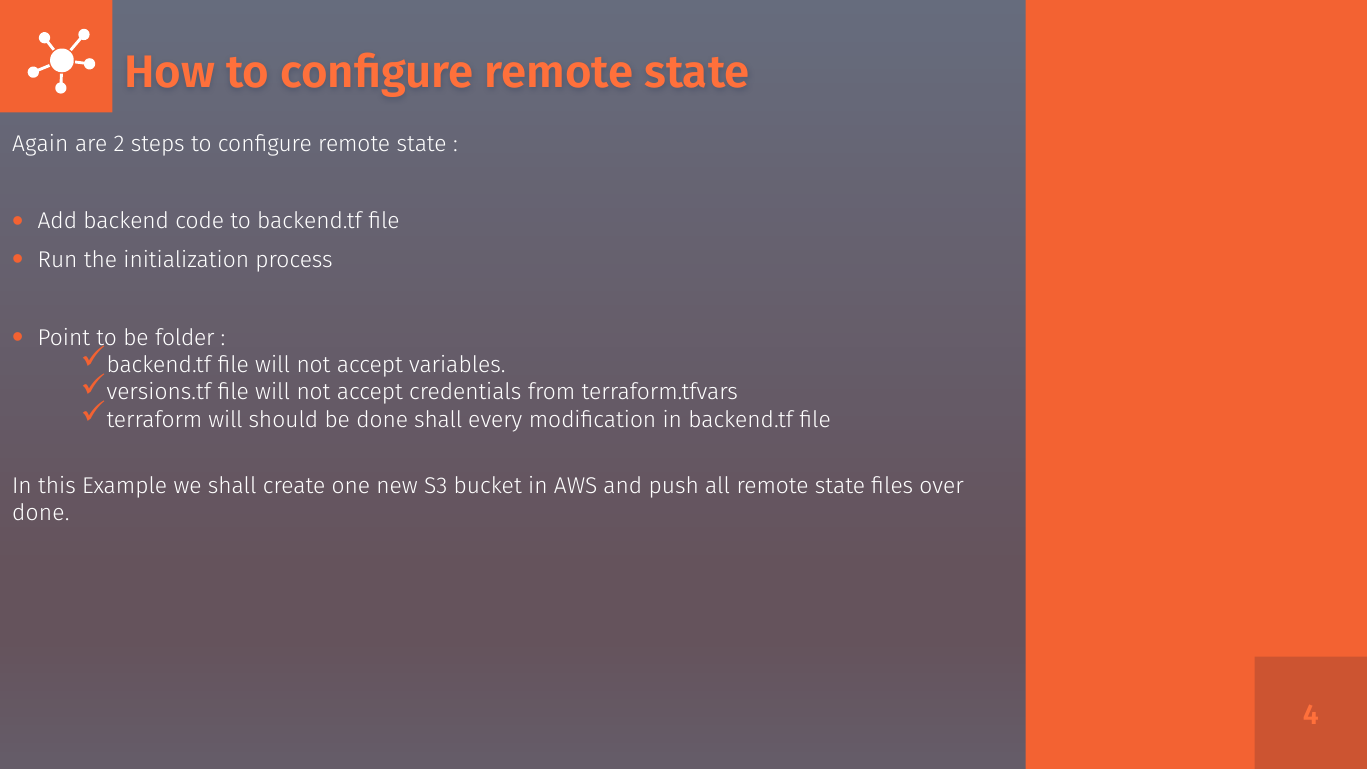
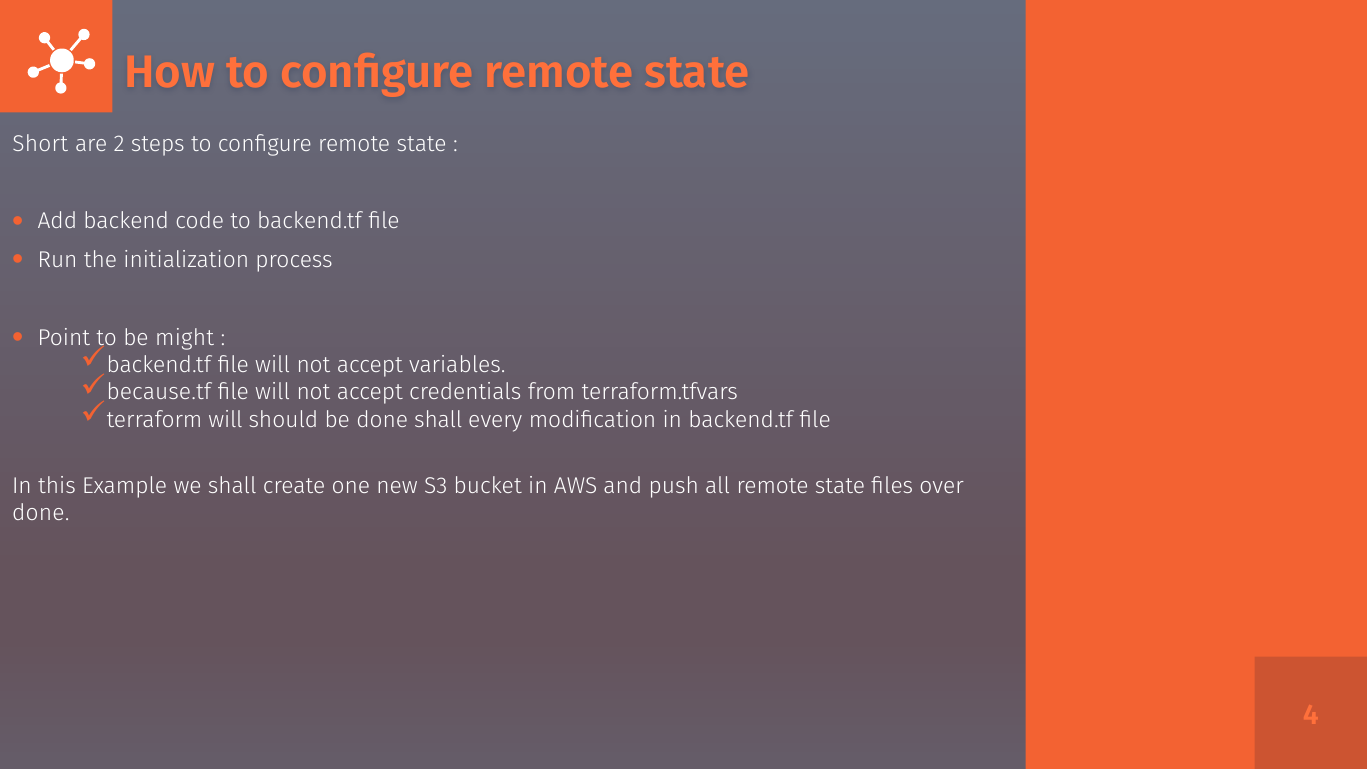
Again: Again -> Short
folder: folder -> might
versions.tf: versions.tf -> because.tf
